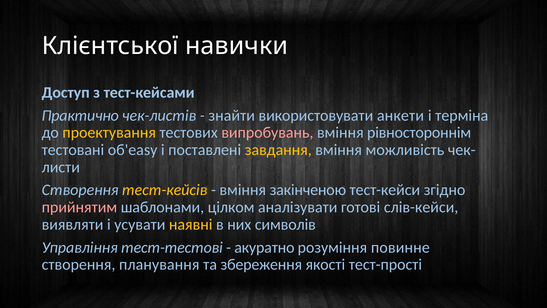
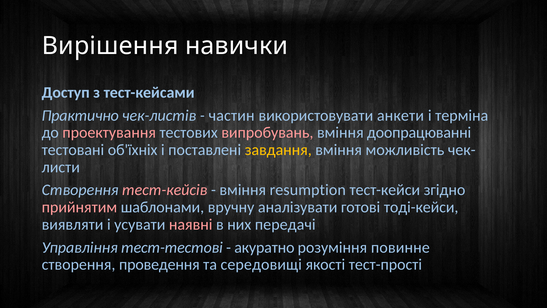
Клієнтської: Клієнтської -> Вирішення
знайти: знайти -> частин
проектування colour: yellow -> pink
рівностороннім: рівностороннім -> доопрацюванні
об'easy: об'easy -> об'їхніх
тест-кейсів colour: yellow -> pink
закінченою: закінченою -> resumption
цілком: цілком -> вручну
слів-кейси: слів-кейси -> тоді-кейси
наявні colour: yellow -> pink
символів: символів -> передачі
планування: планування -> проведення
збереження: збереження -> середовищі
